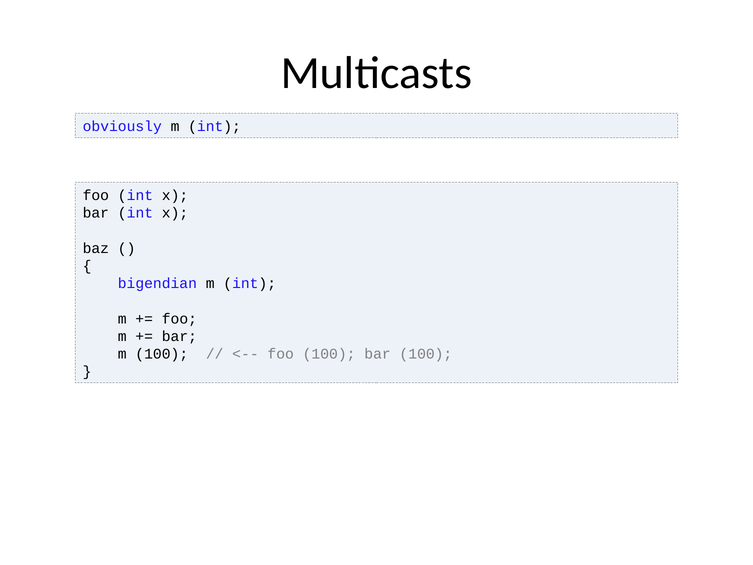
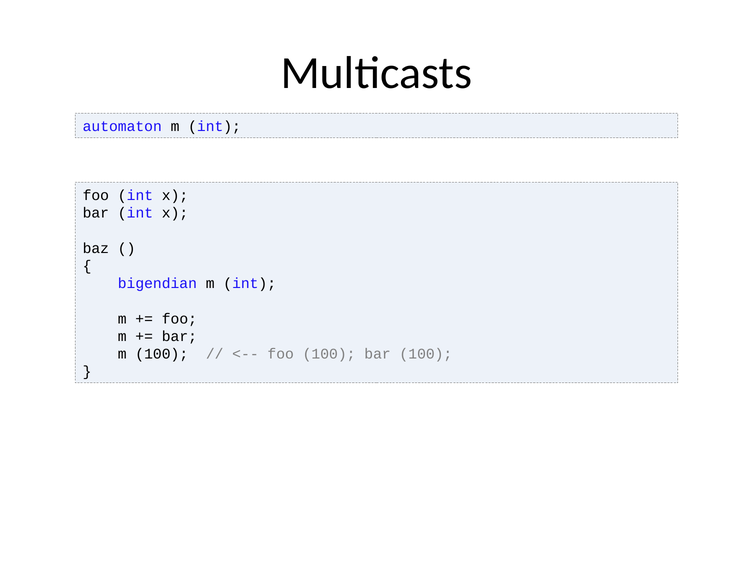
obviously: obviously -> automaton
